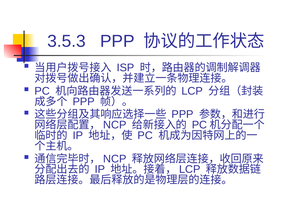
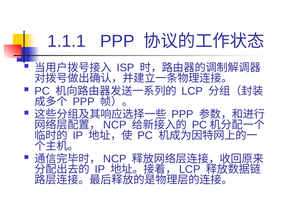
3.5.3: 3.5.3 -> 1.1.1
